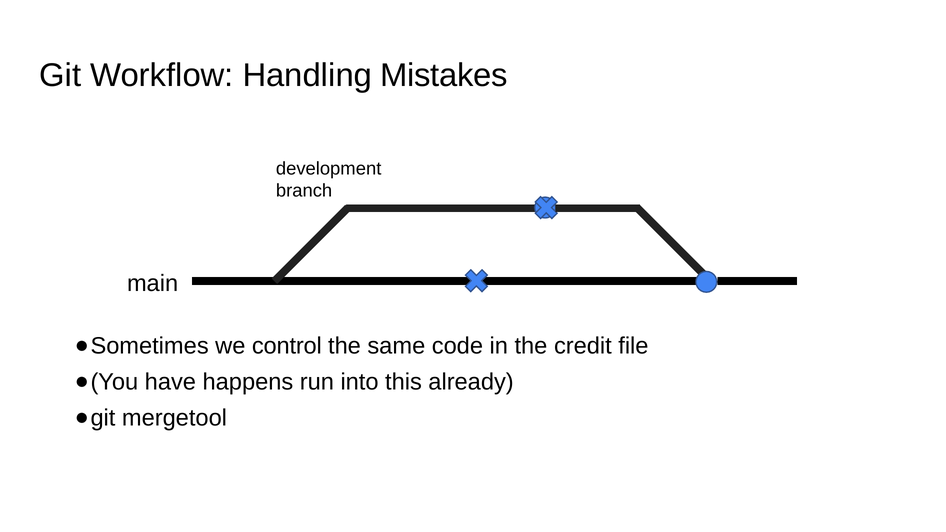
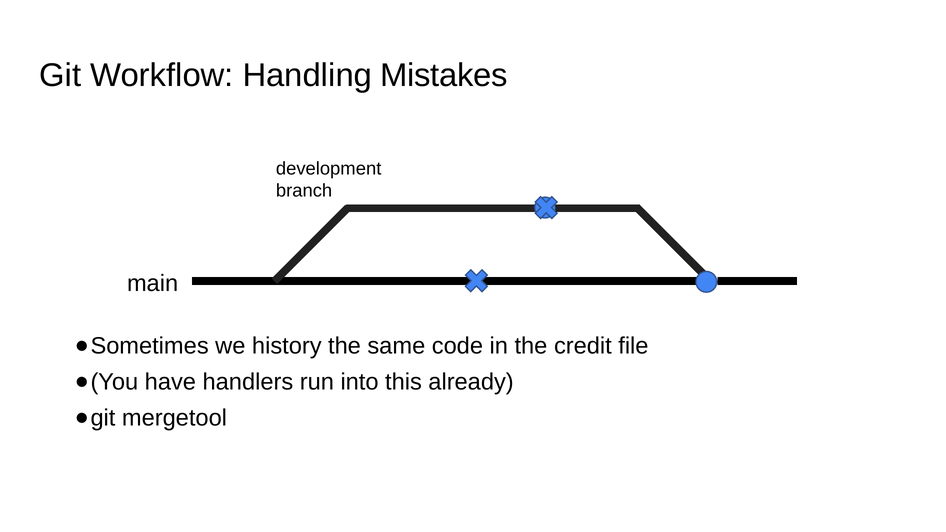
control: control -> history
happens: happens -> handlers
